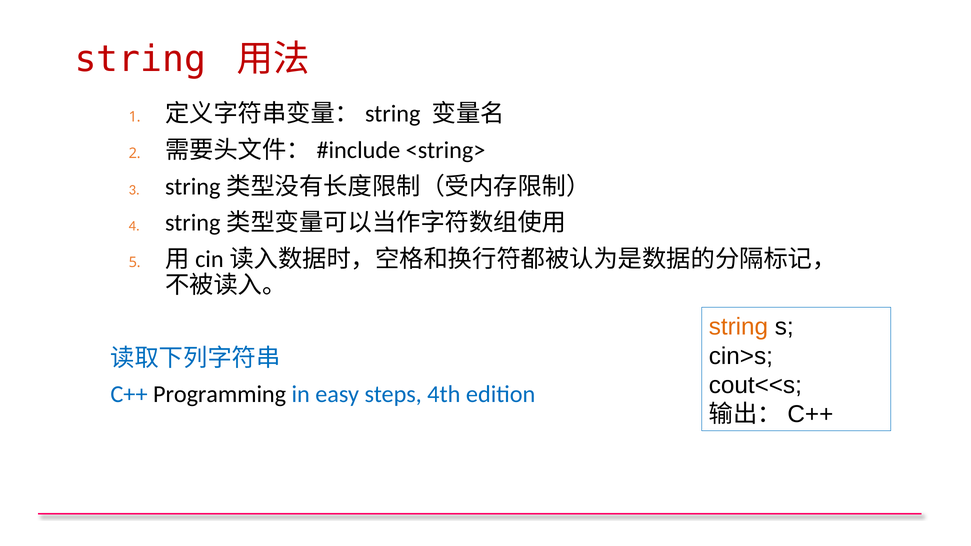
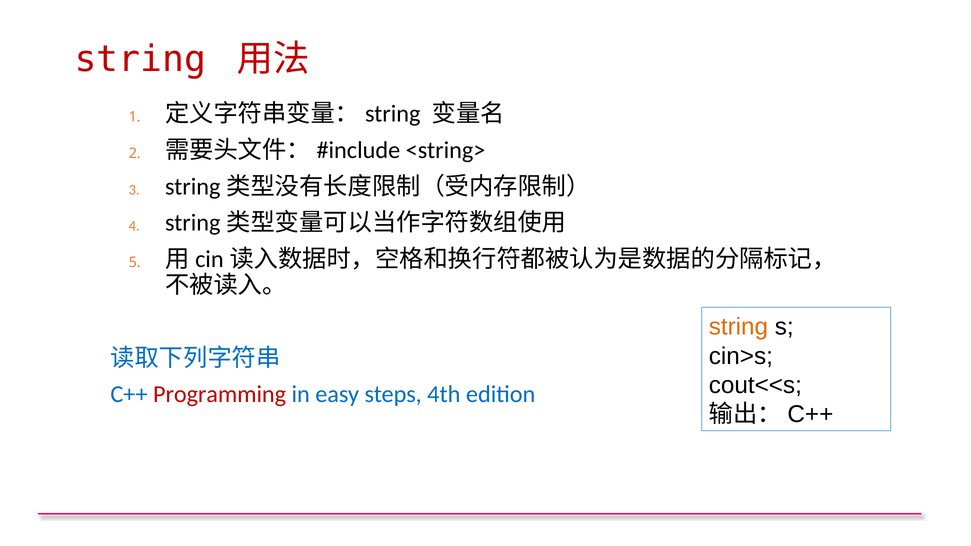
Programming colour: black -> red
